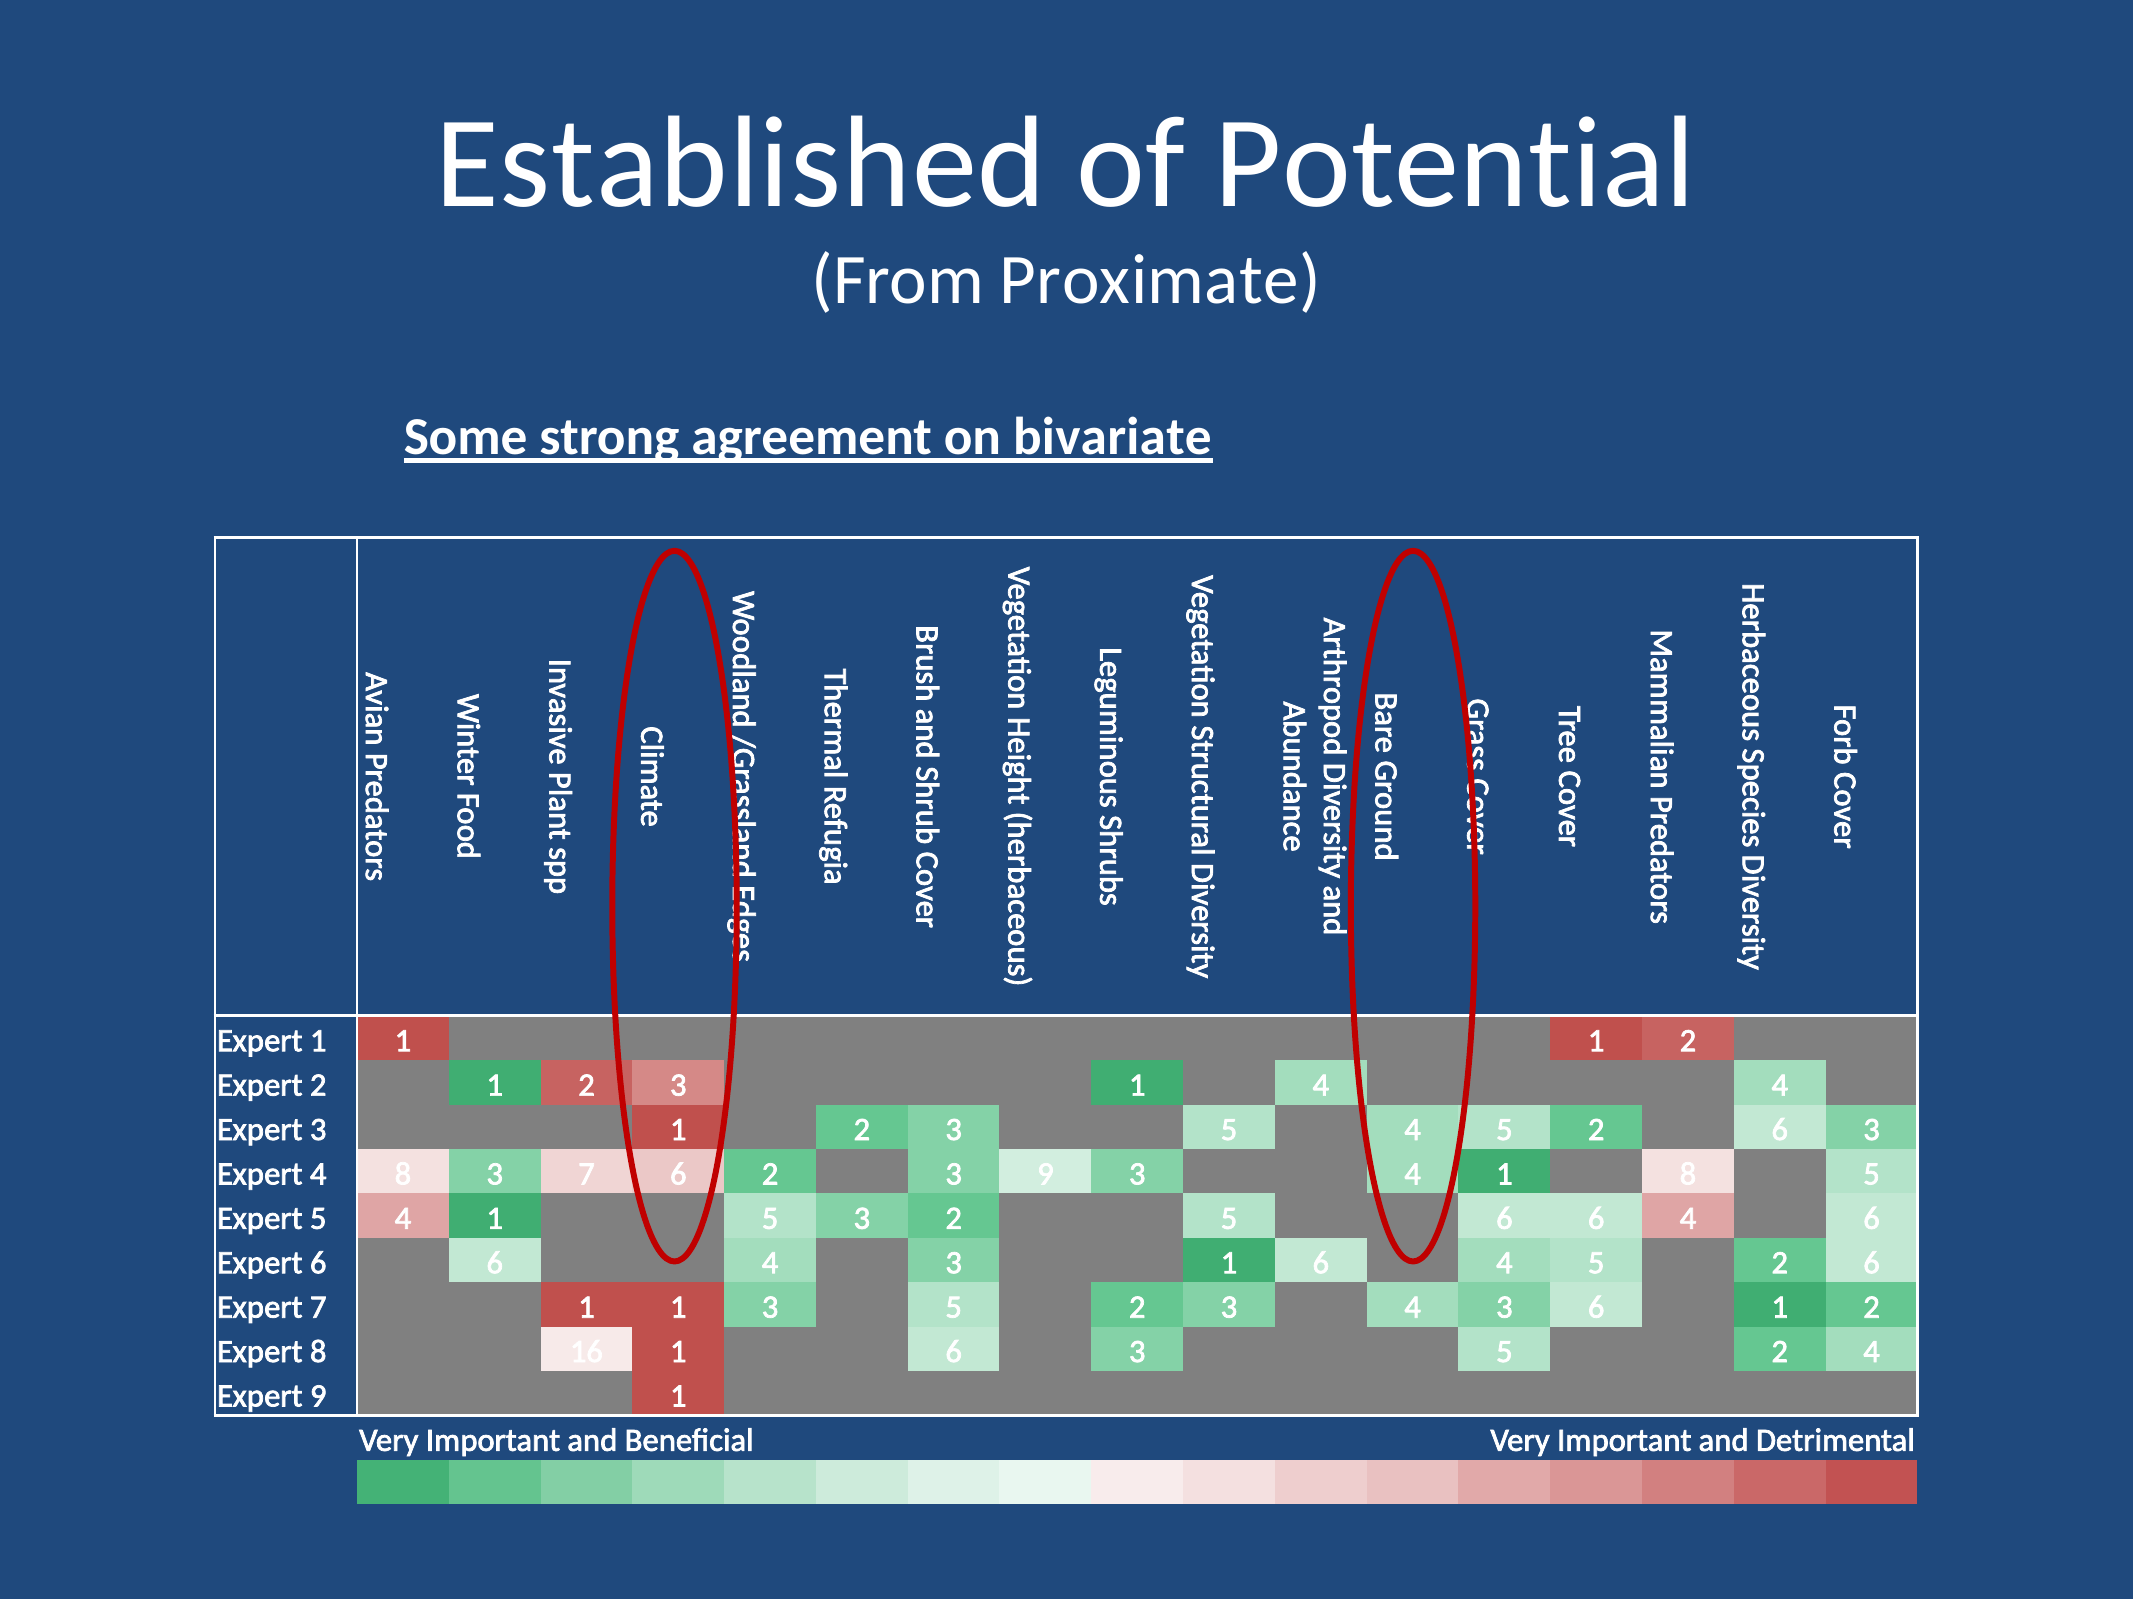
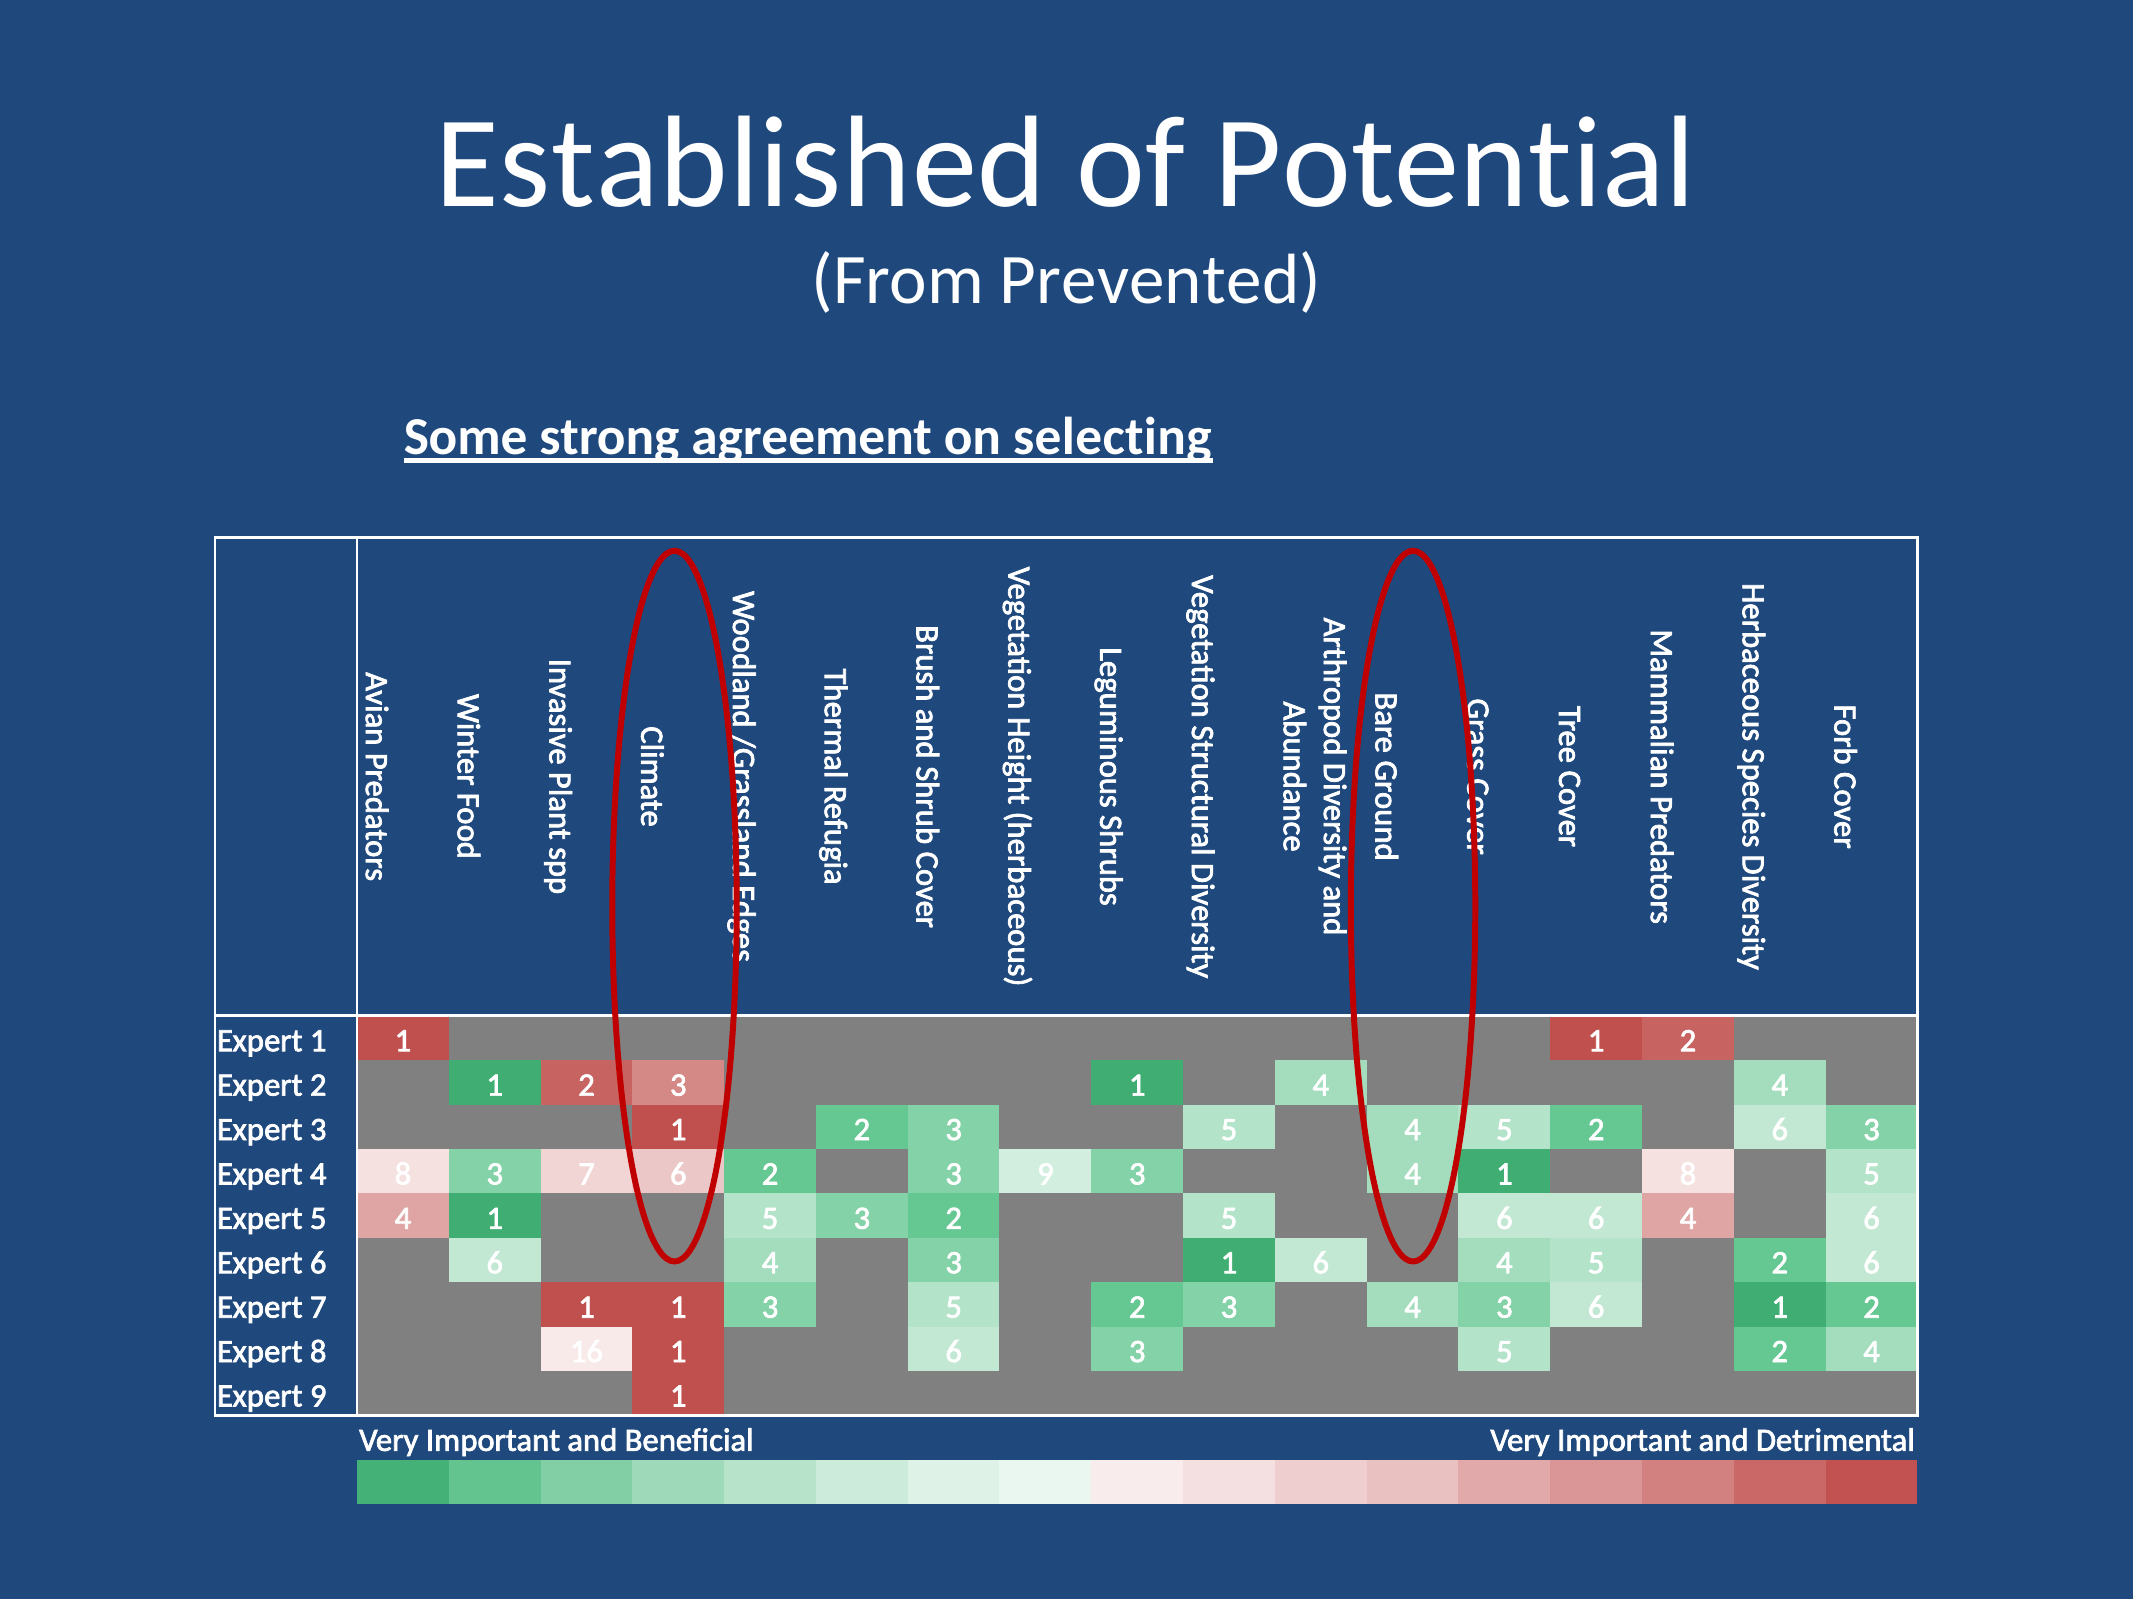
Proximate: Proximate -> Prevented
bivariate: bivariate -> selecting
